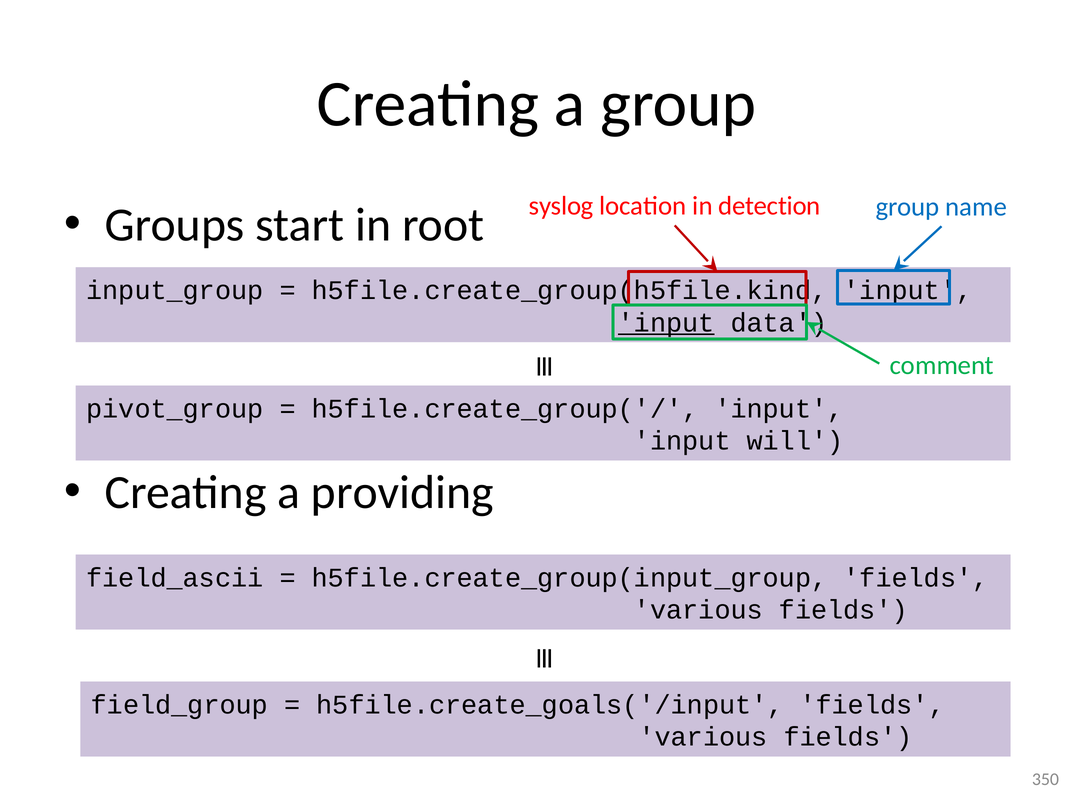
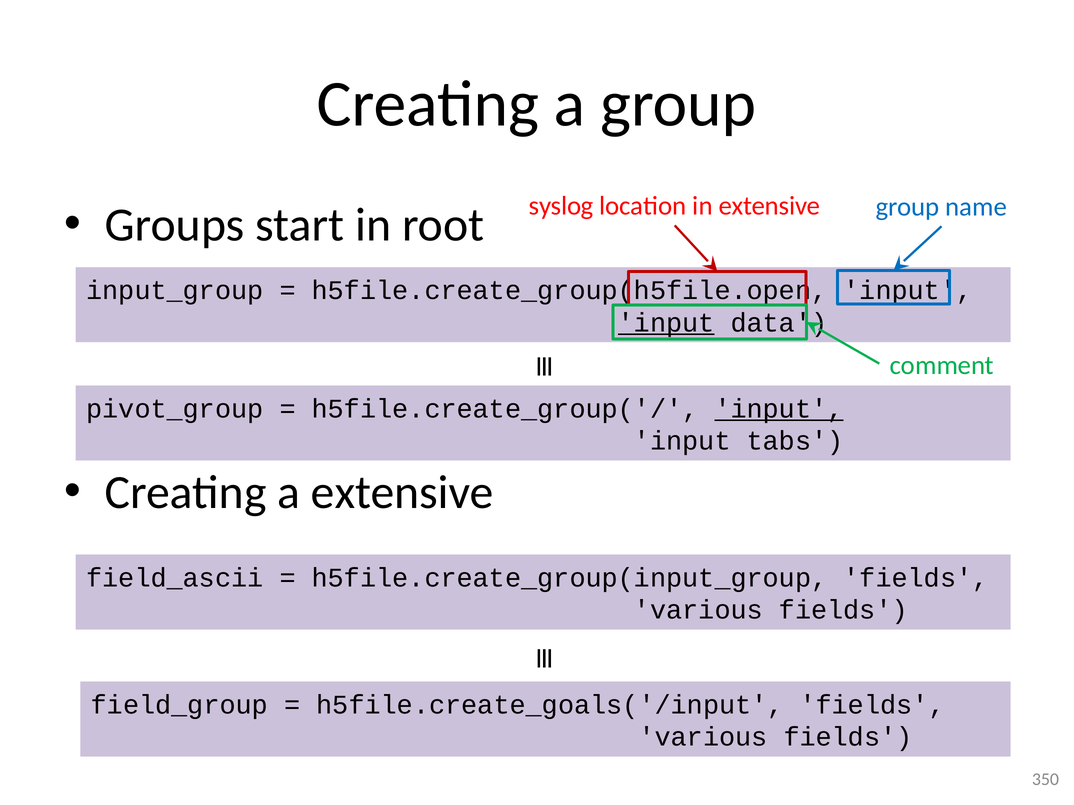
in detection: detection -> extensive
h5file.create_group(h5file.kind: h5file.create_group(h5file.kind -> h5file.create_group(h5file.open
input at (779, 409) underline: none -> present
will: will -> tabs
a providing: providing -> extensive
